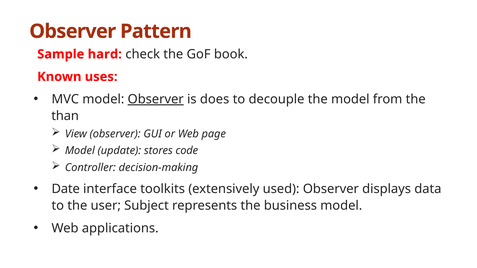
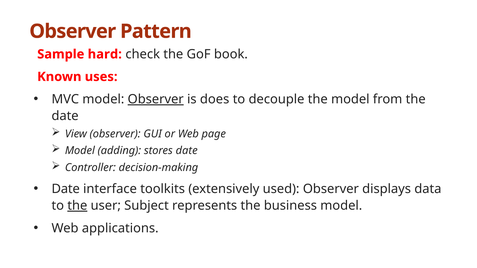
than at (65, 116): than -> date
update: update -> adding
stores code: code -> date
the at (77, 206) underline: none -> present
